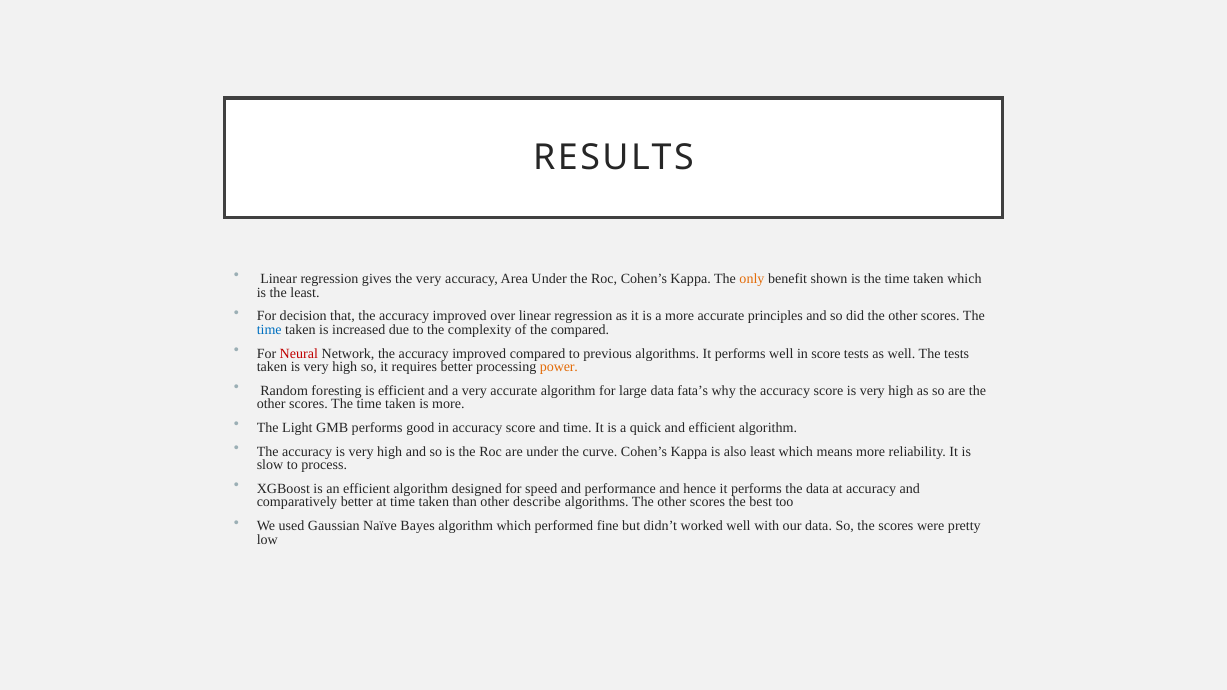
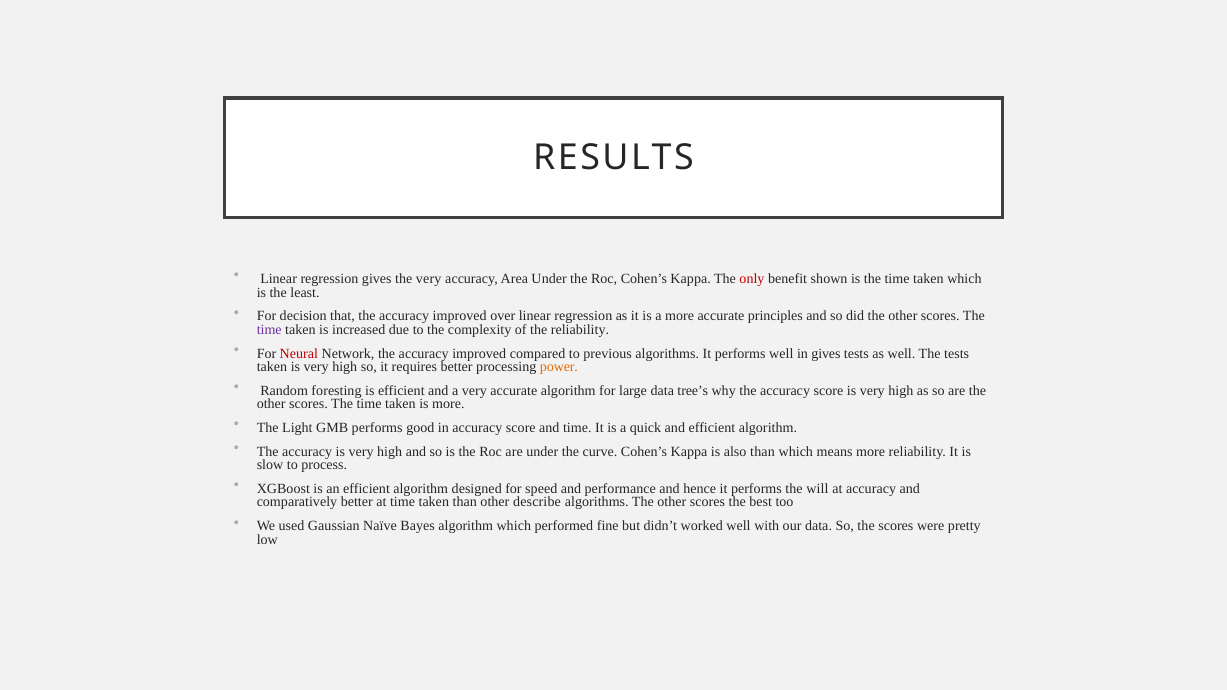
only colour: orange -> red
time at (269, 330) colour: blue -> purple
the compared: compared -> reliability
in score: score -> gives
fata’s: fata’s -> tree’s
also least: least -> than
the data: data -> will
